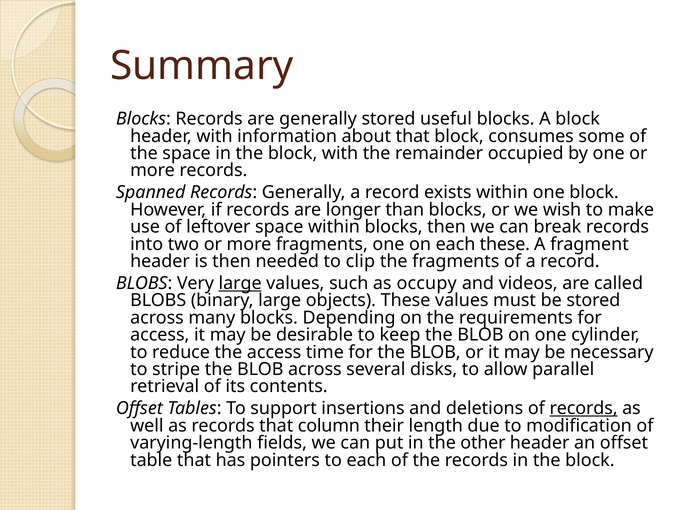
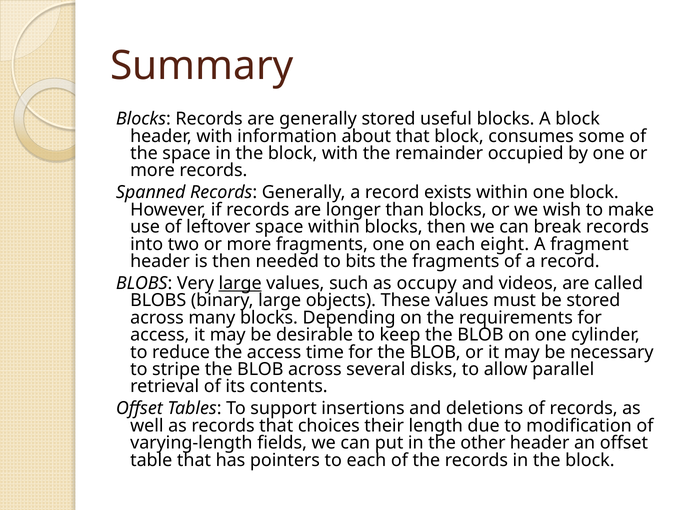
each these: these -> eight
clip: clip -> bits
records at (584, 408) underline: present -> none
column: column -> choices
